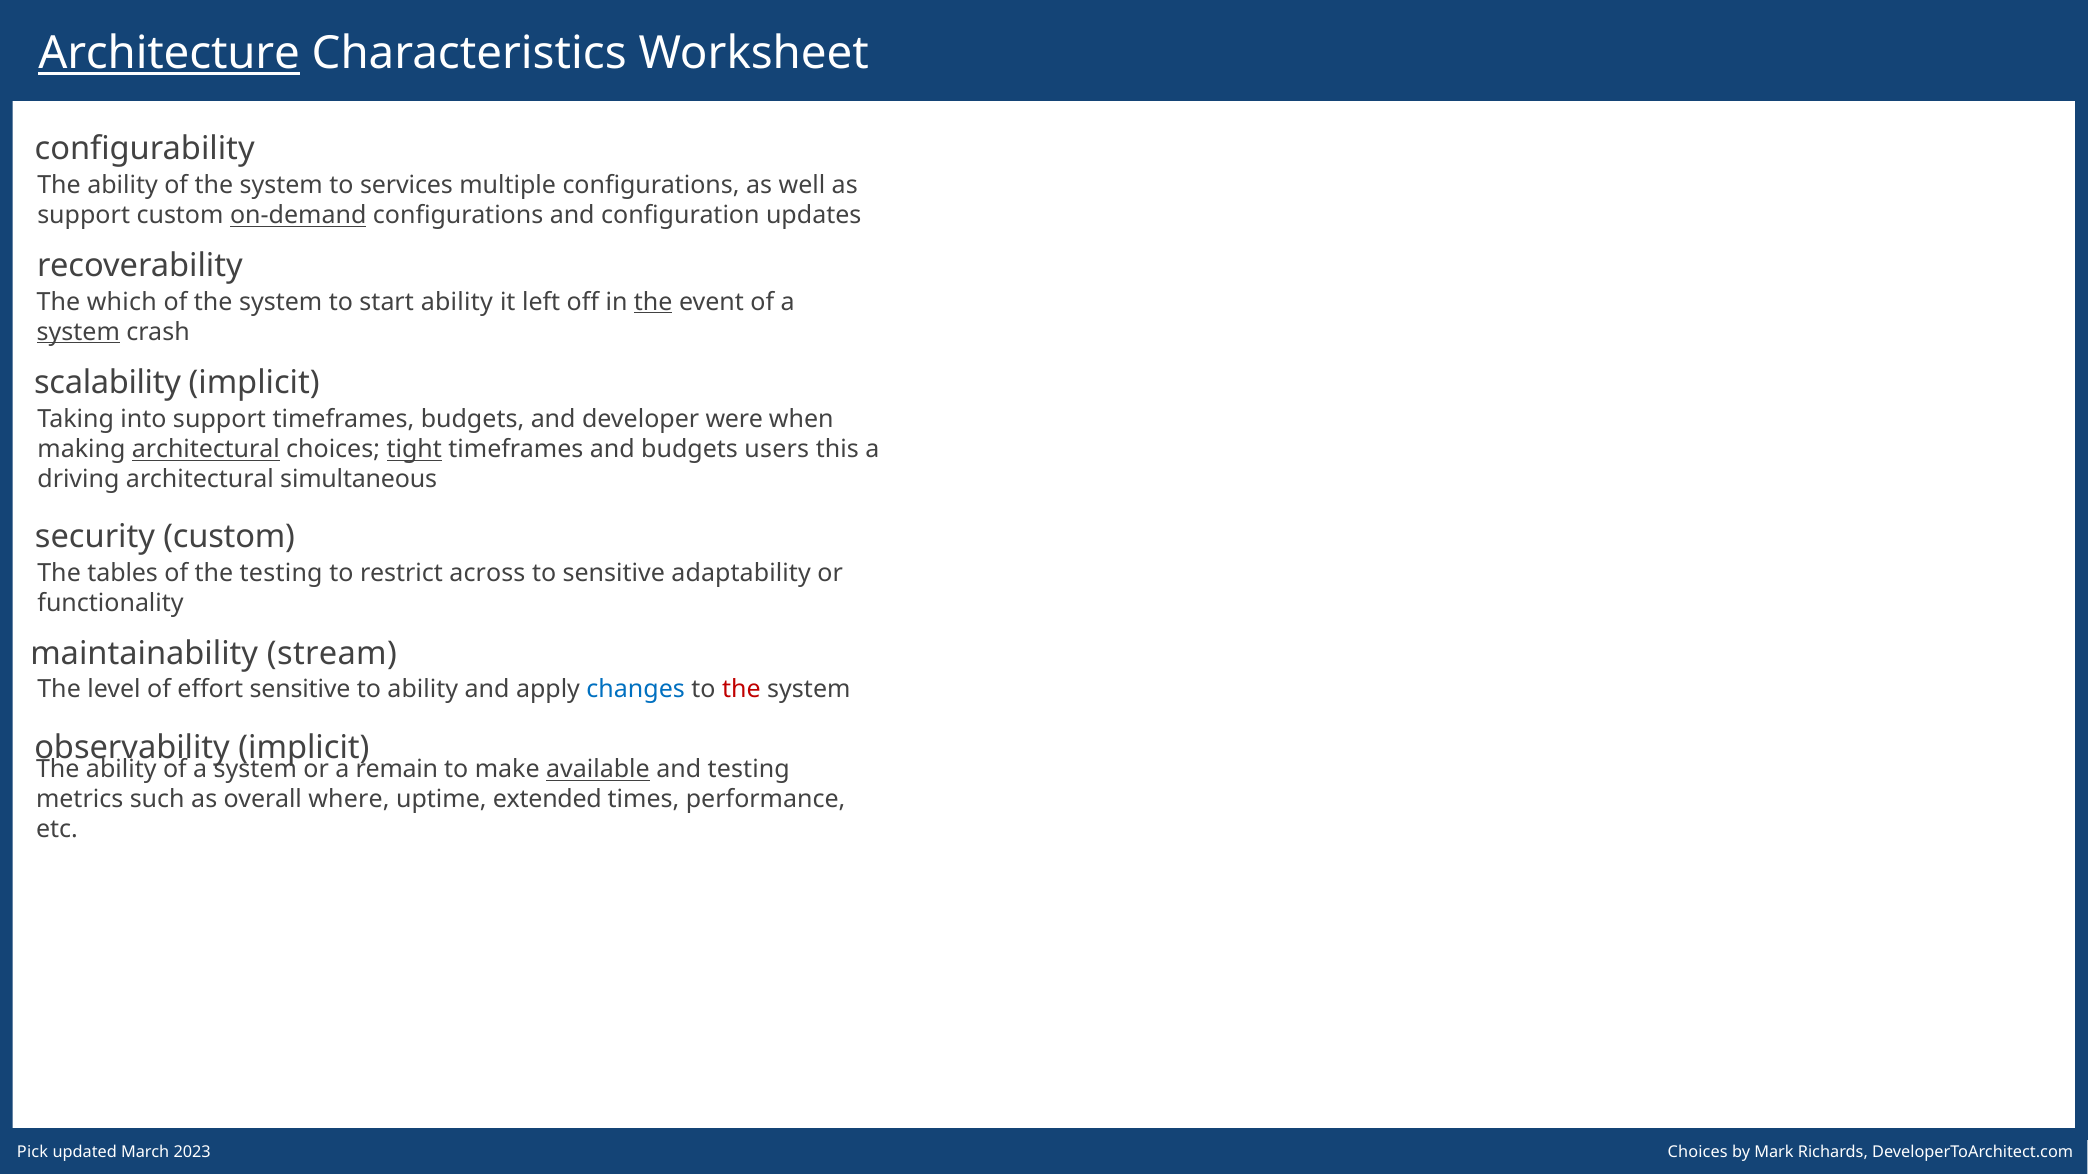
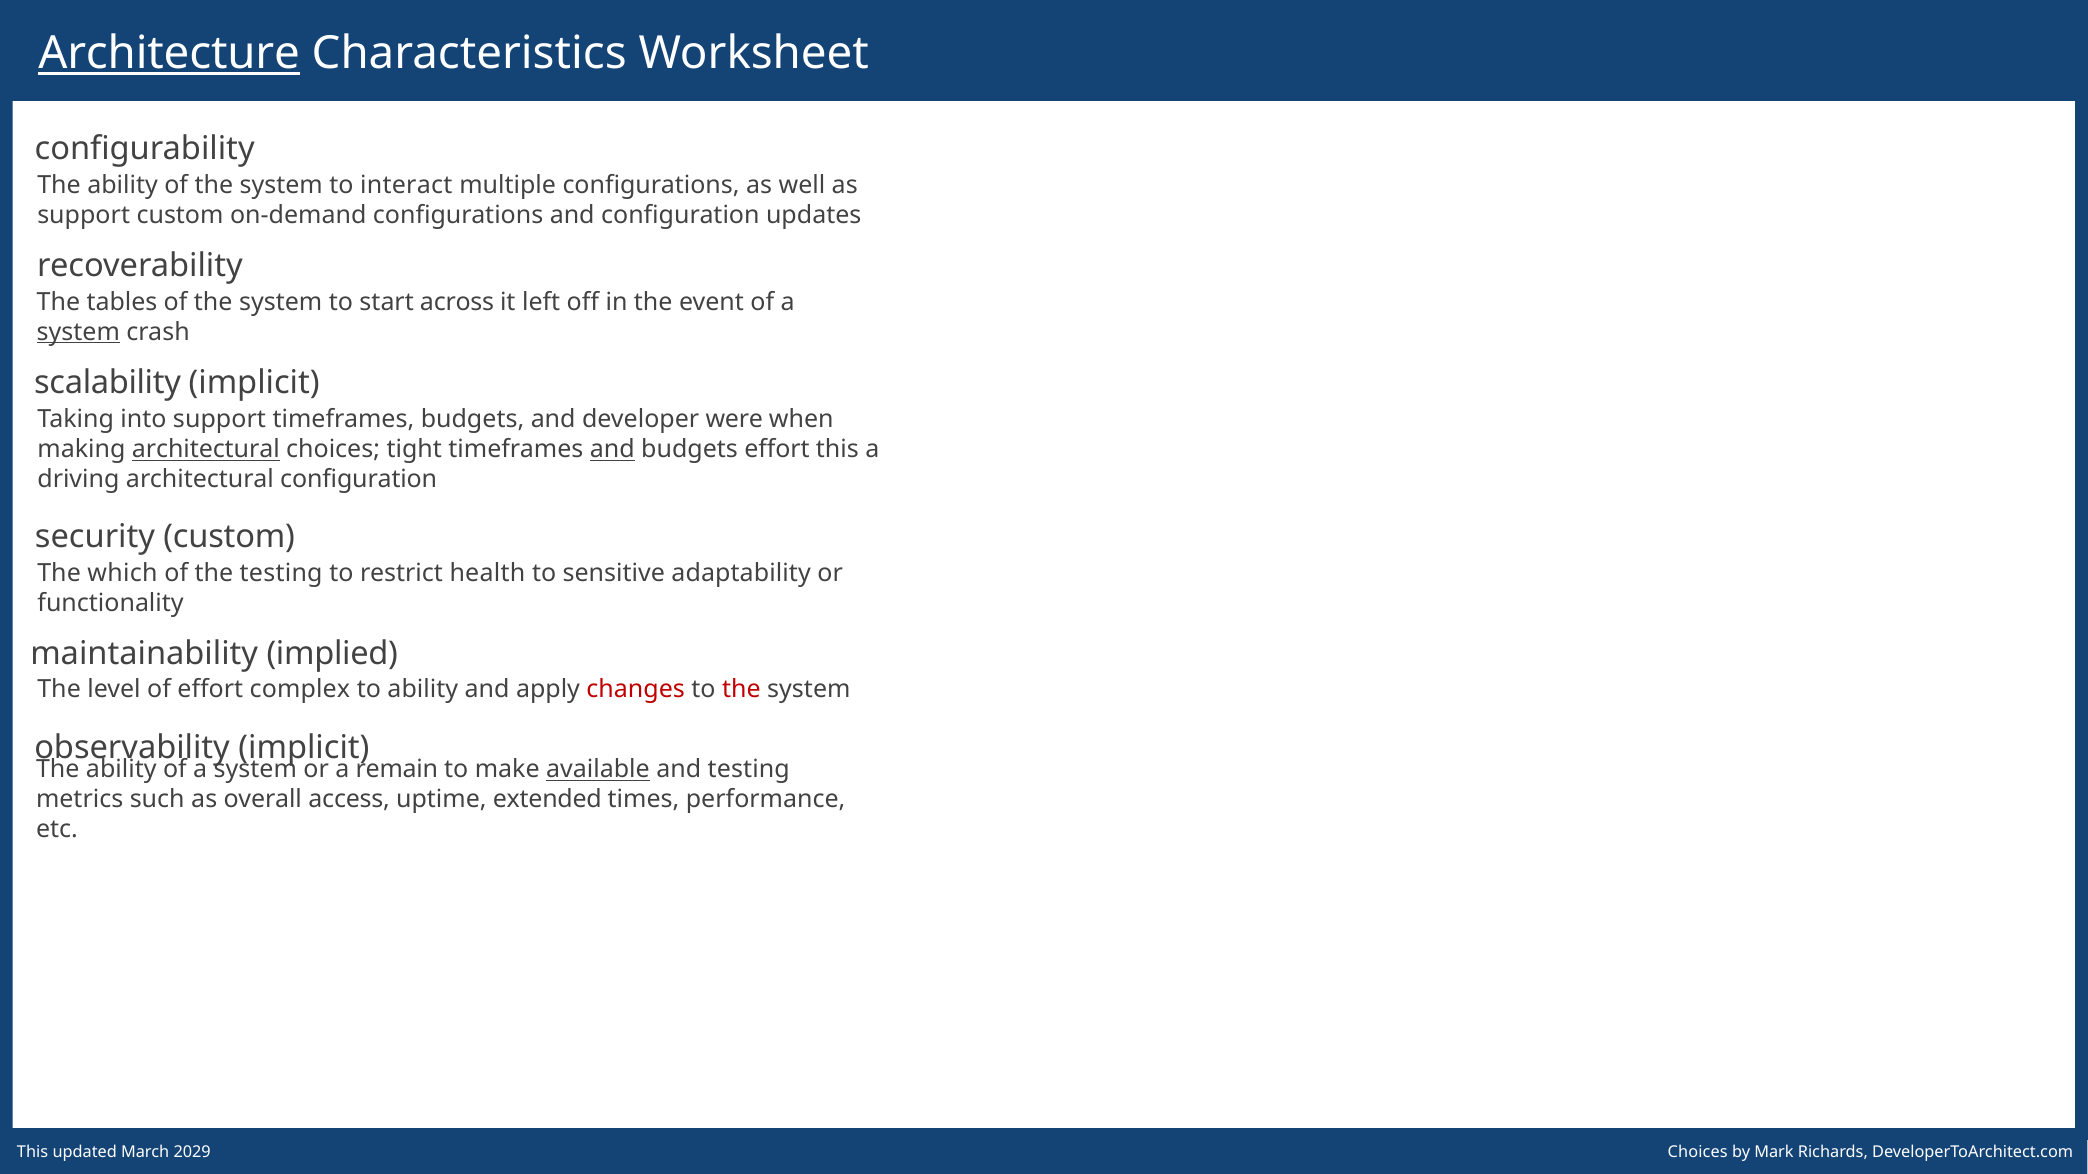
services: services -> interact
on-demand underline: present -> none
which: which -> tables
start ability: ability -> across
the at (653, 302) underline: present -> none
tight underline: present -> none
and at (612, 450) underline: none -> present
budgets users: users -> effort
architectural simultaneous: simultaneous -> configuration
tables: tables -> which
across: across -> health
stream: stream -> implied
effort sensitive: sensitive -> complex
changes colour: blue -> red
where: where -> access
Pick at (33, 1153): Pick -> This
2023: 2023 -> 2029
